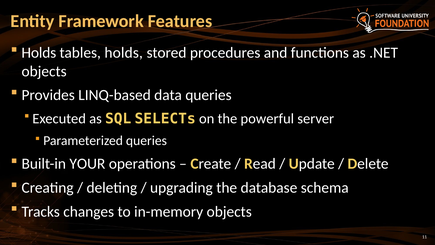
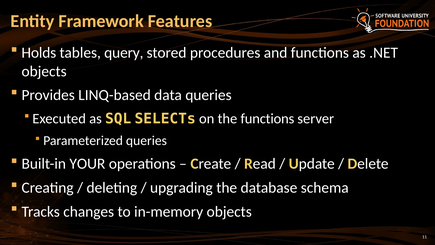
tables holds: holds -> query
the powerful: powerful -> functions
